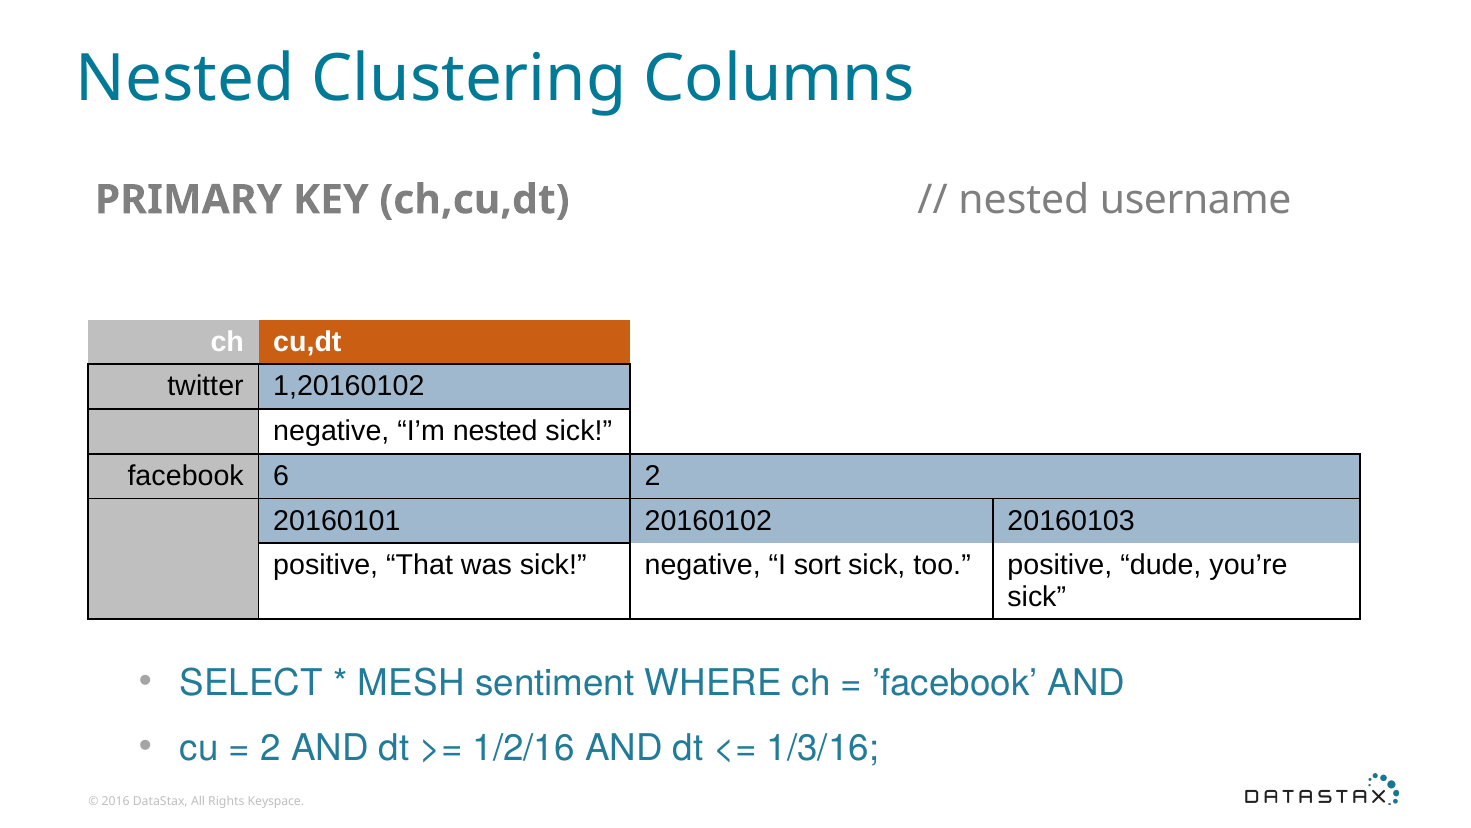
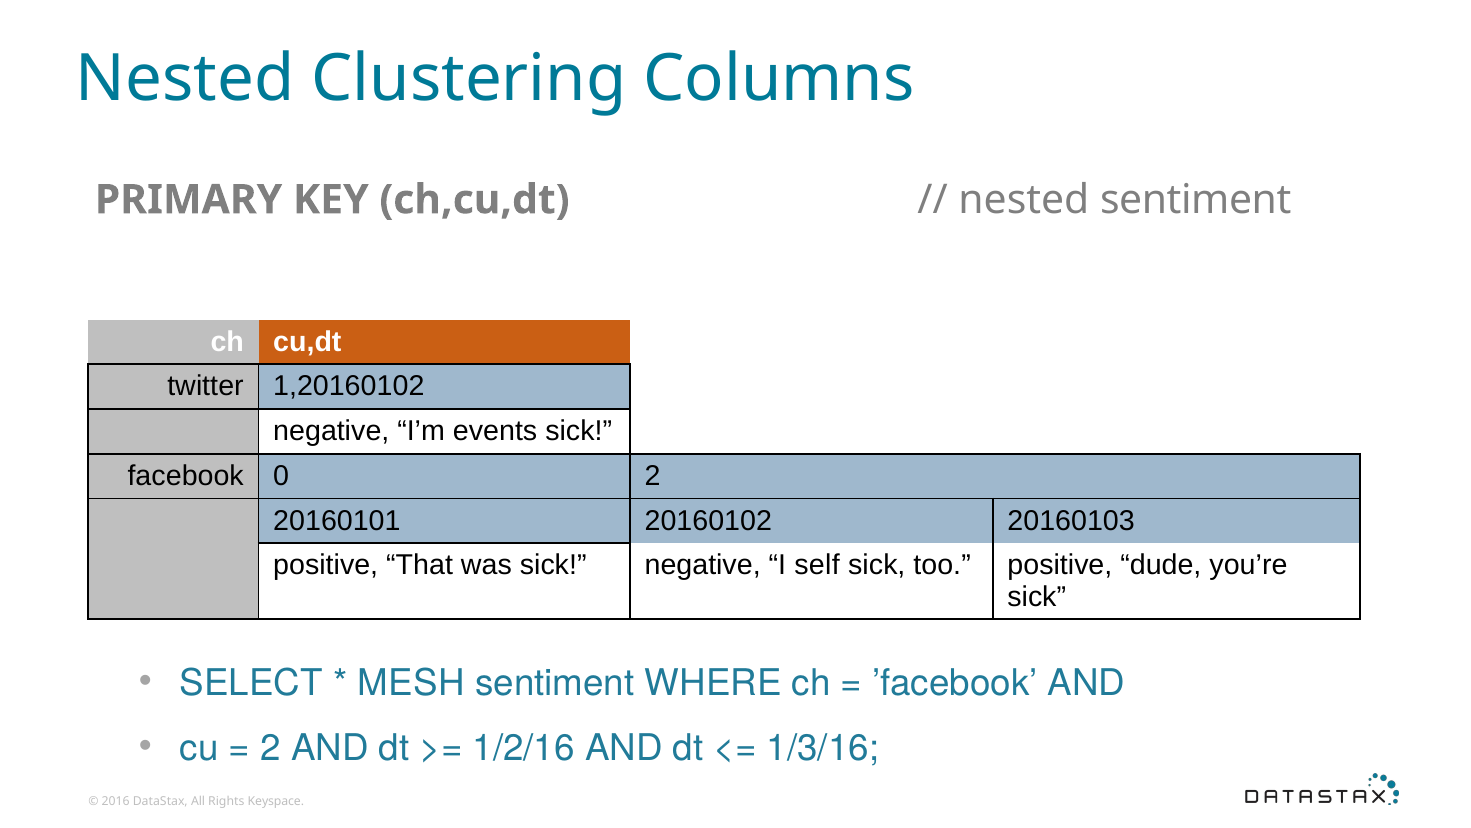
nested username: username -> sentiment
I’m nested: nested -> events
6: 6 -> 0
sort: sort -> self
